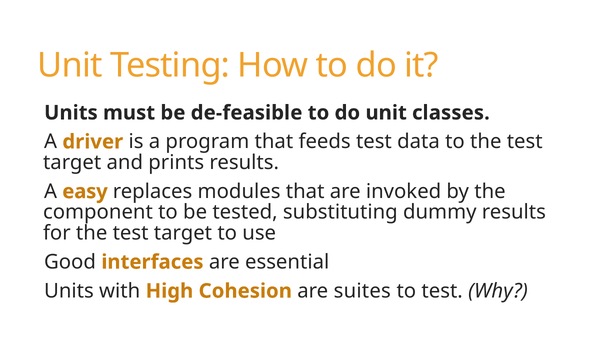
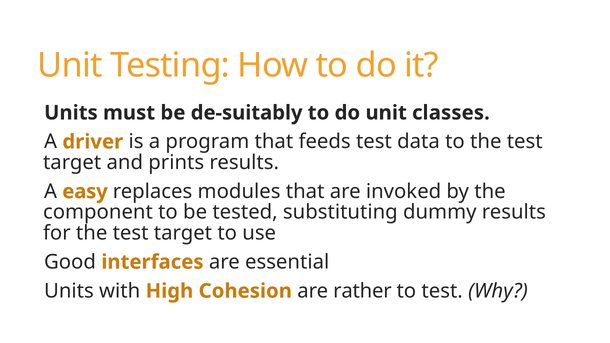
de-feasible: de-feasible -> de-suitably
suites: suites -> rather
